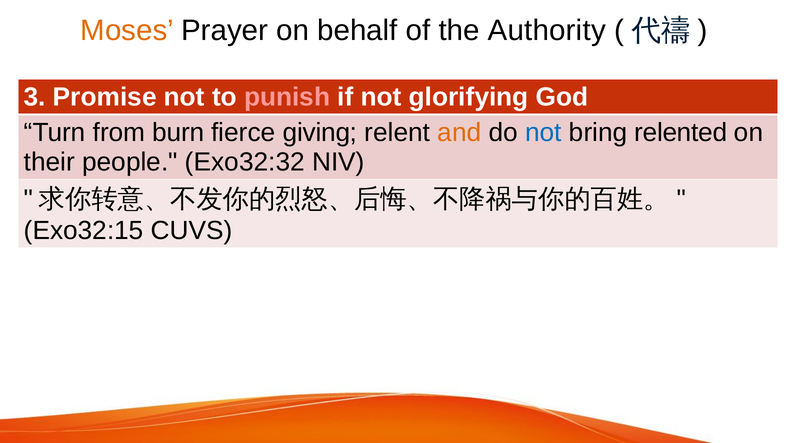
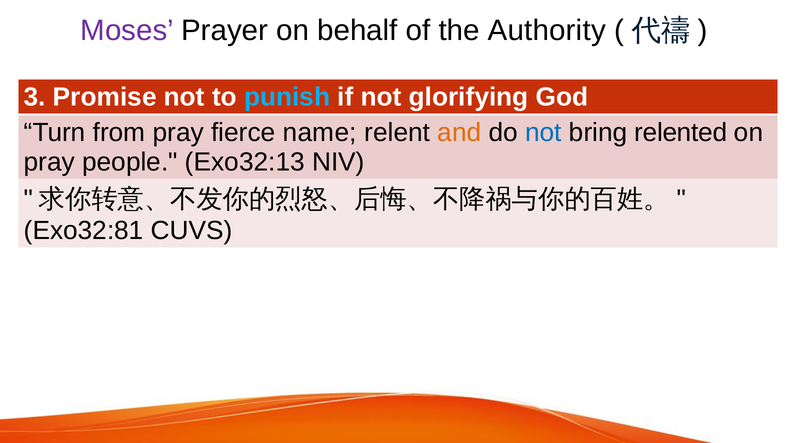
Moses colour: orange -> purple
punish colour: pink -> light blue
from burn: burn -> pray
giving: giving -> name
their at (49, 162): their -> pray
Exo32:32: Exo32:32 -> Exo32:13
Exo32:15: Exo32:15 -> Exo32:81
